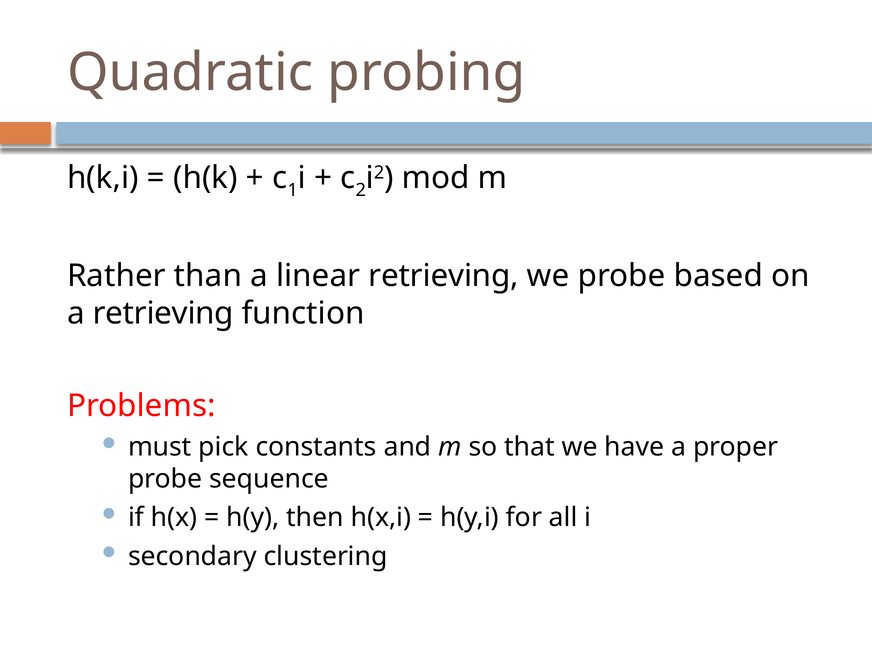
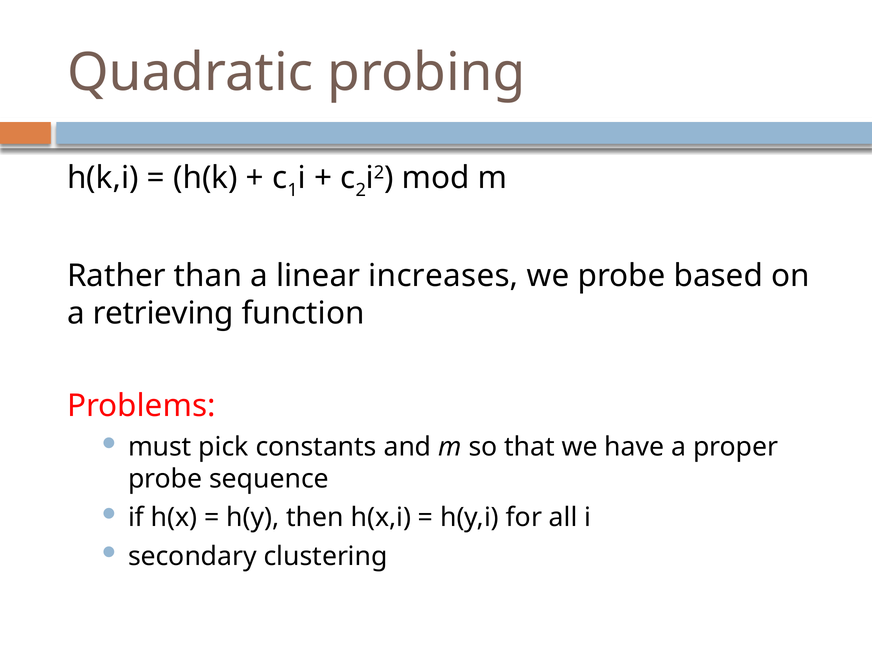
linear retrieving: retrieving -> increases
